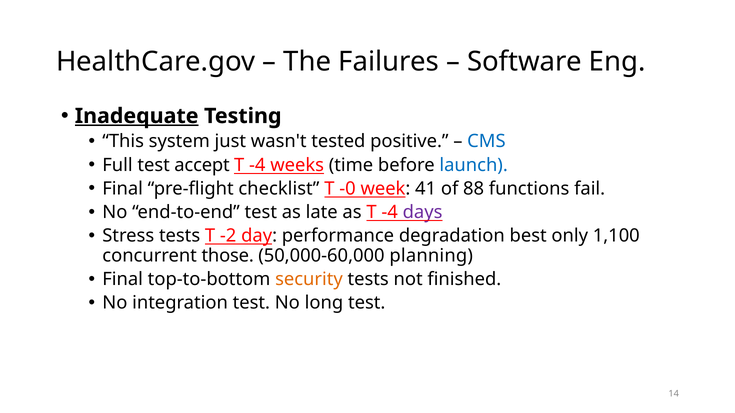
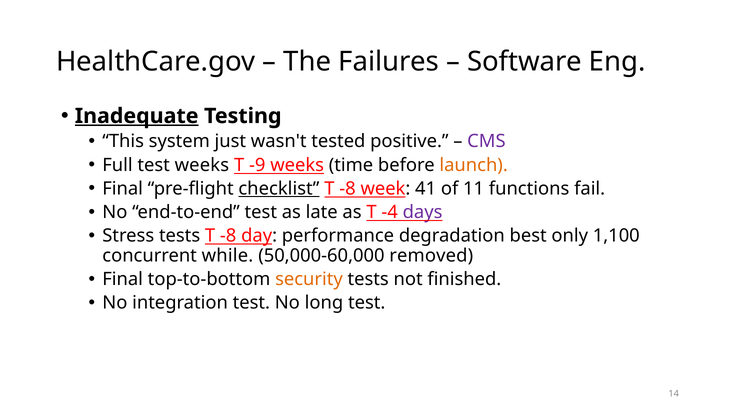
CMS colour: blue -> purple
test accept: accept -> weeks
-4 at (257, 165): -4 -> -9
launch colour: blue -> orange
checklist underline: none -> present
-0 at (348, 189): -0 -> -8
88: 88 -> 11
tests T -2: -2 -> -8
those: those -> while
planning: planning -> removed
